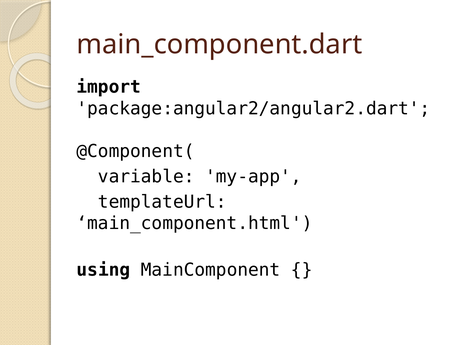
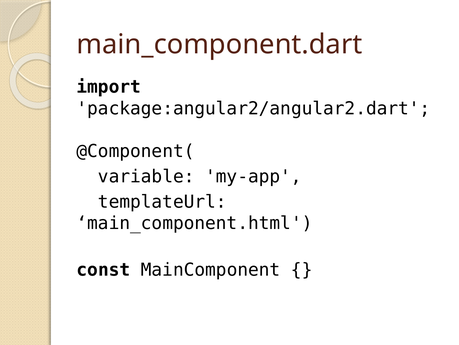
using: using -> const
